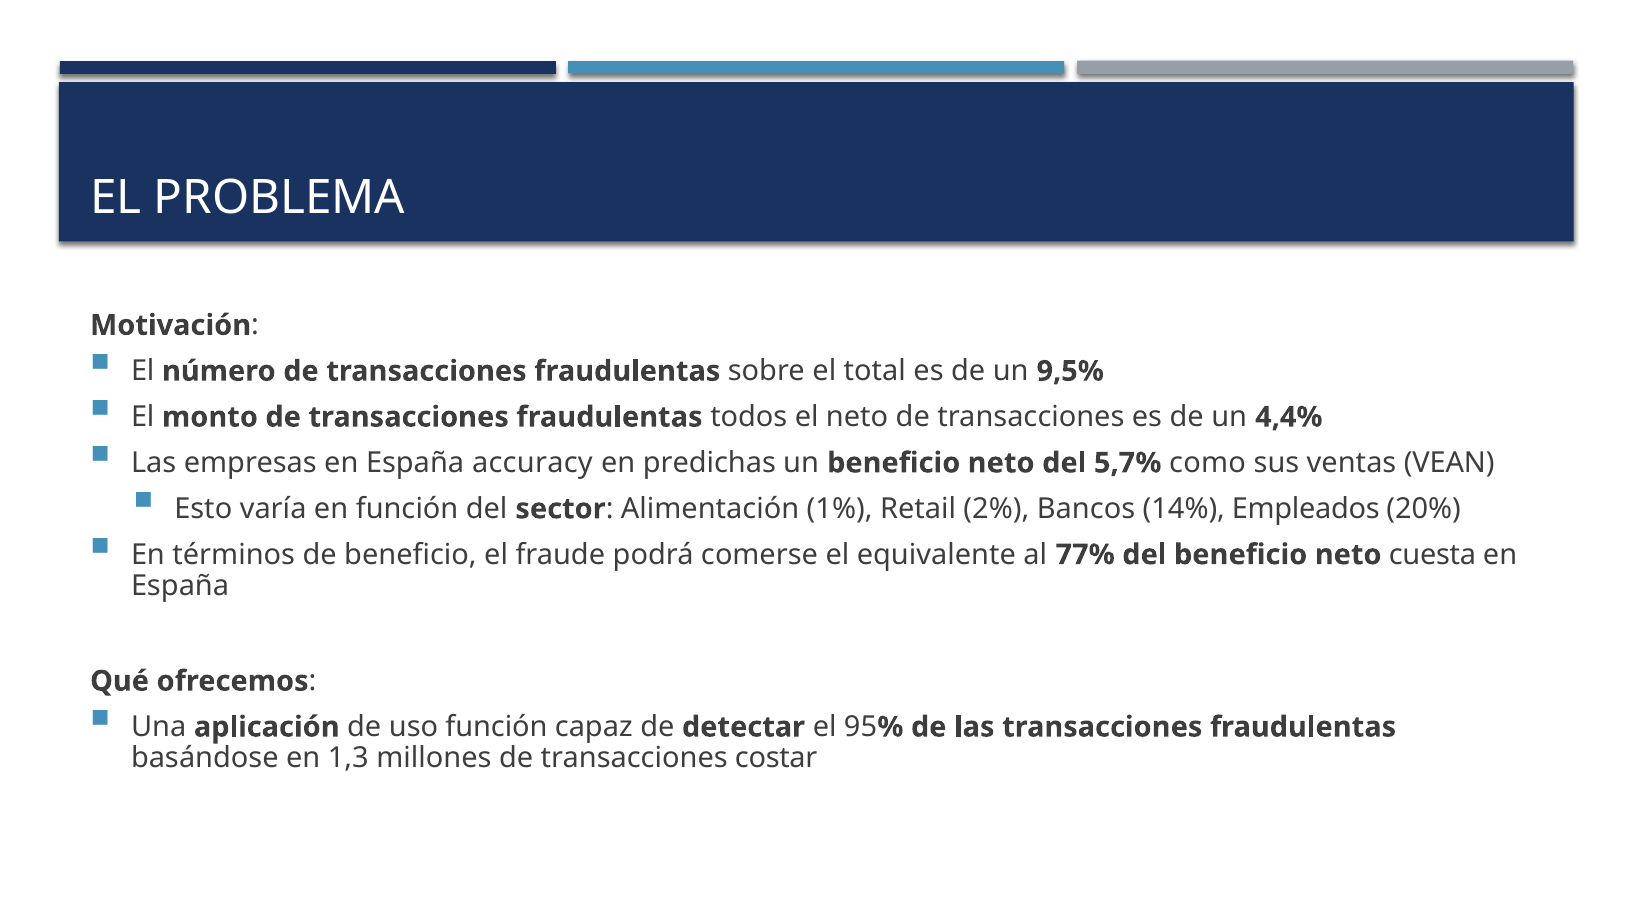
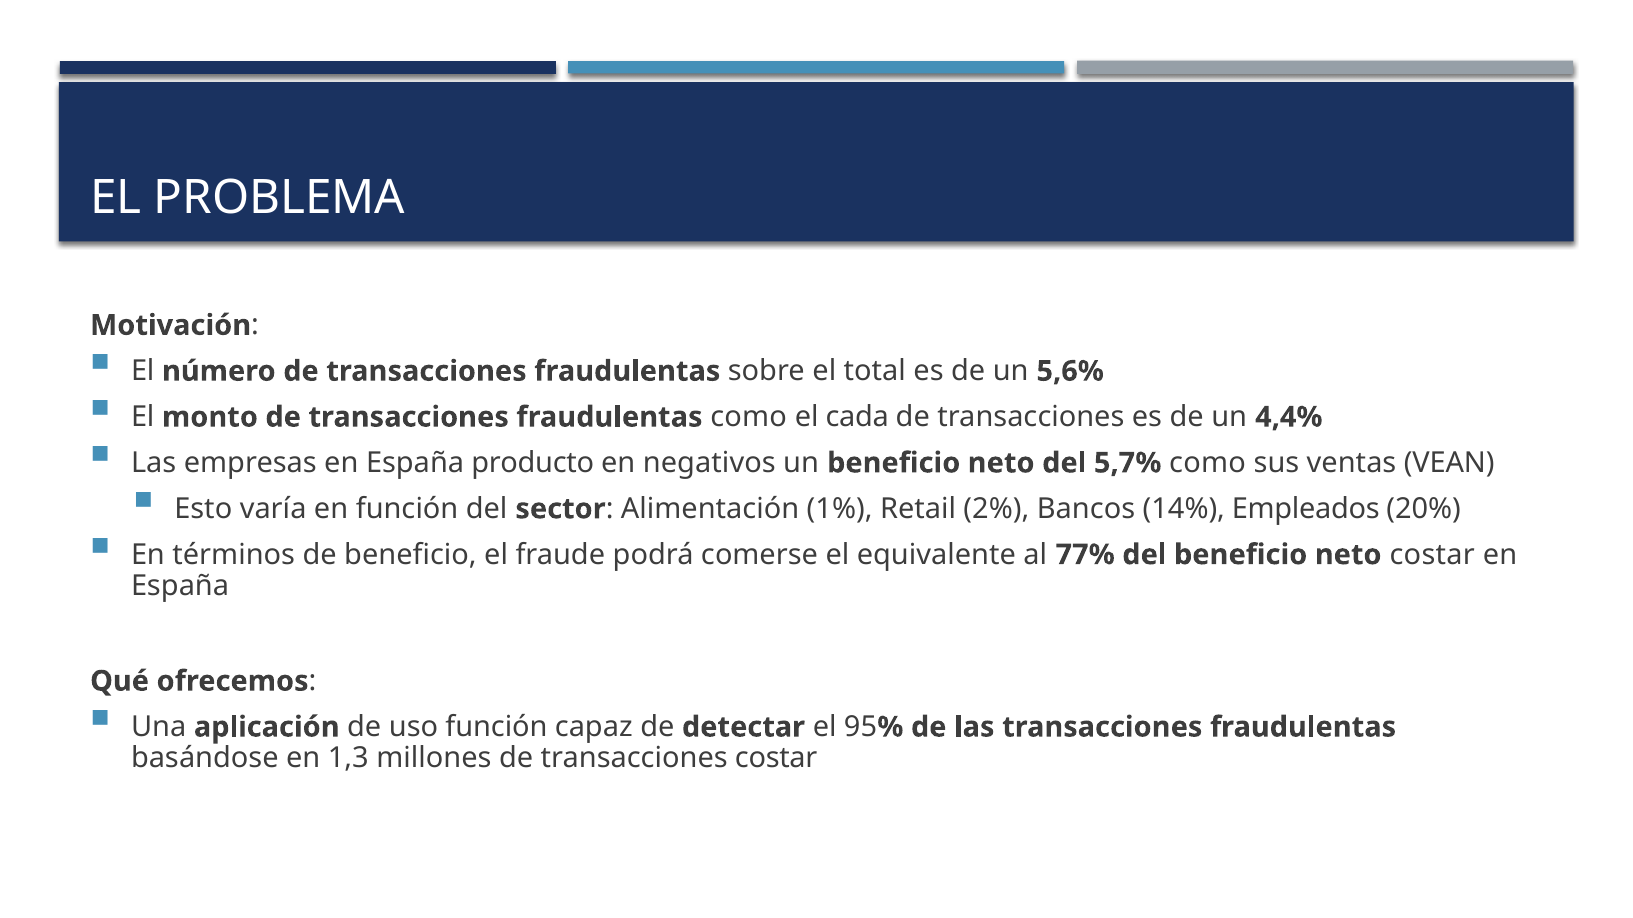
9,5%: 9,5% -> 5,6%
fraudulentas todos: todos -> como
el neto: neto -> cada
accuracy: accuracy -> producto
predichas: predichas -> negativos
neto cuesta: cuesta -> costar
